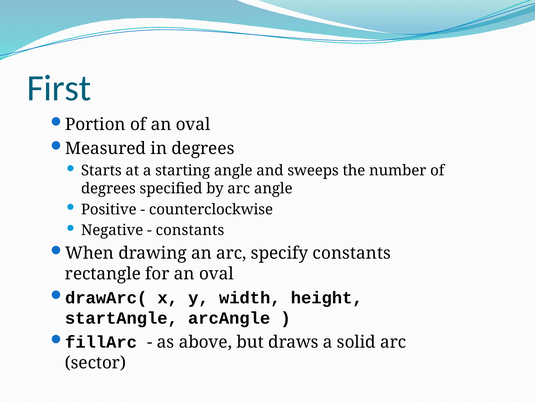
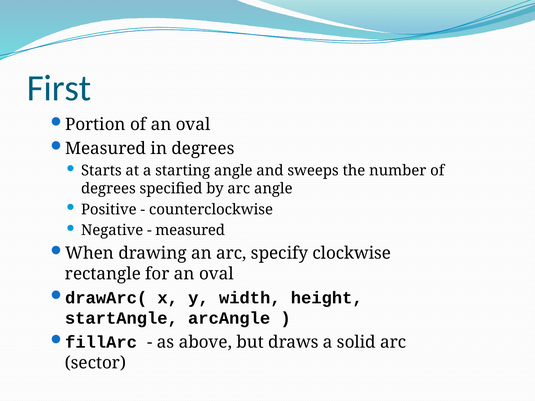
constants at (190, 231): constants -> measured
specify constants: constants -> clockwise
